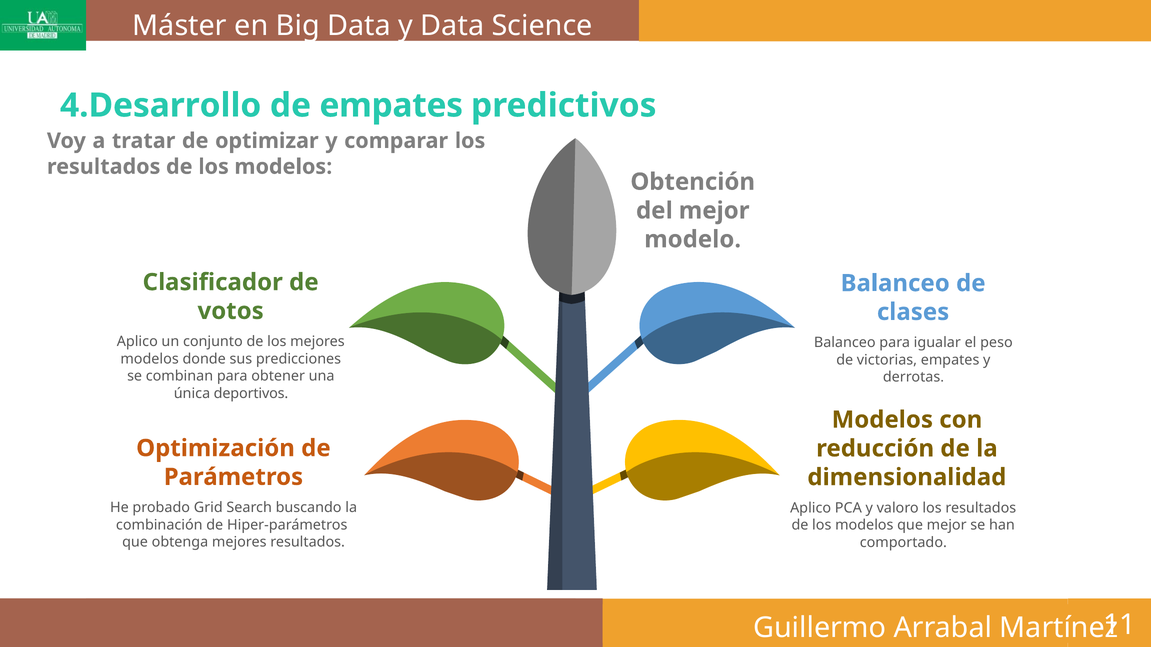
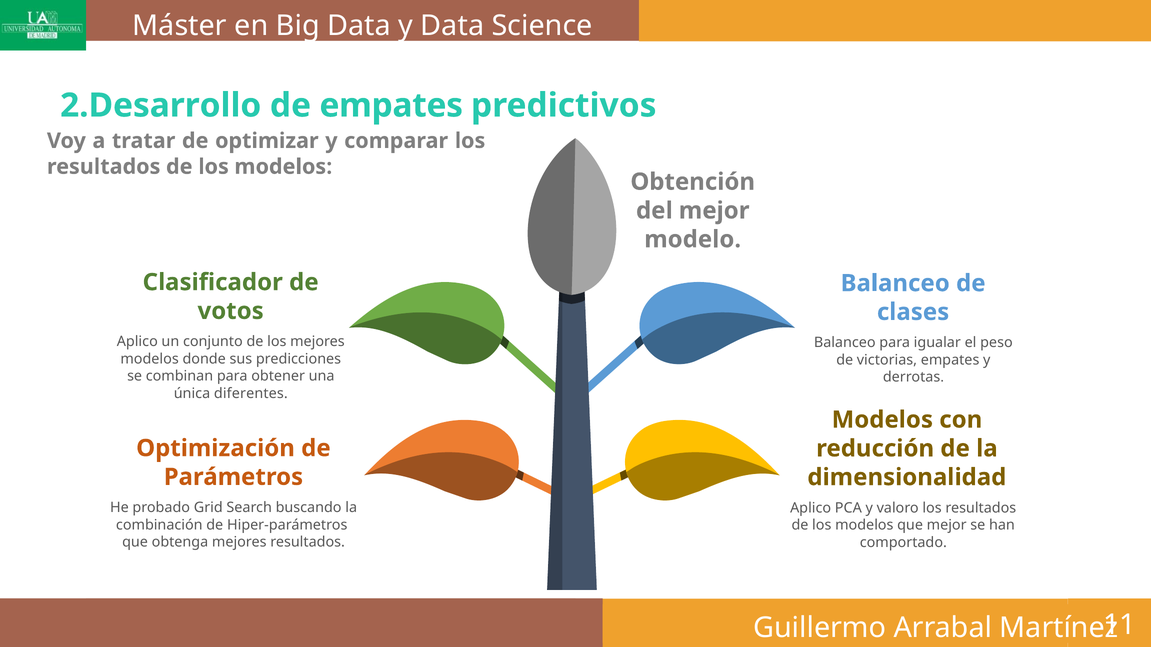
4.Desarrollo: 4.Desarrollo -> 2.Desarrollo
deportivos: deportivos -> diferentes
